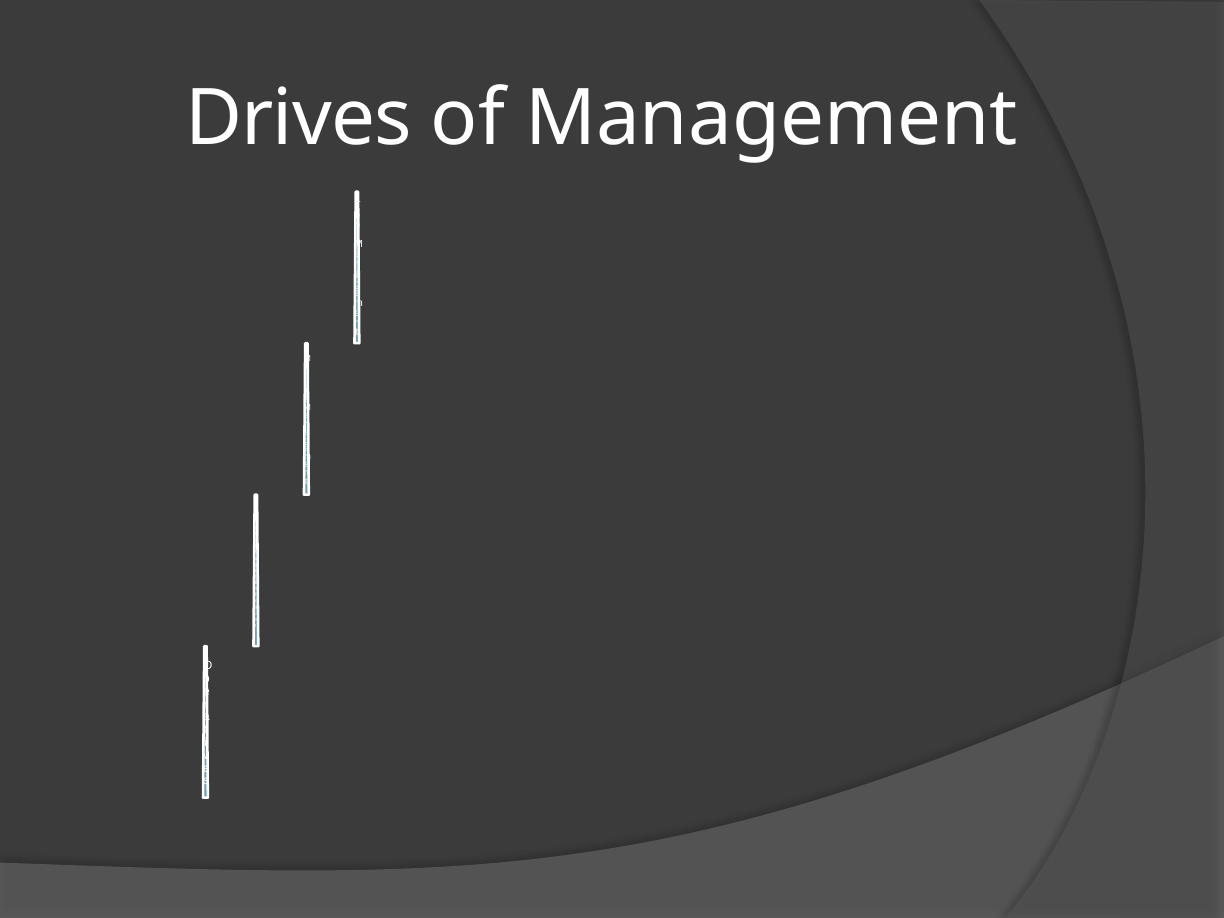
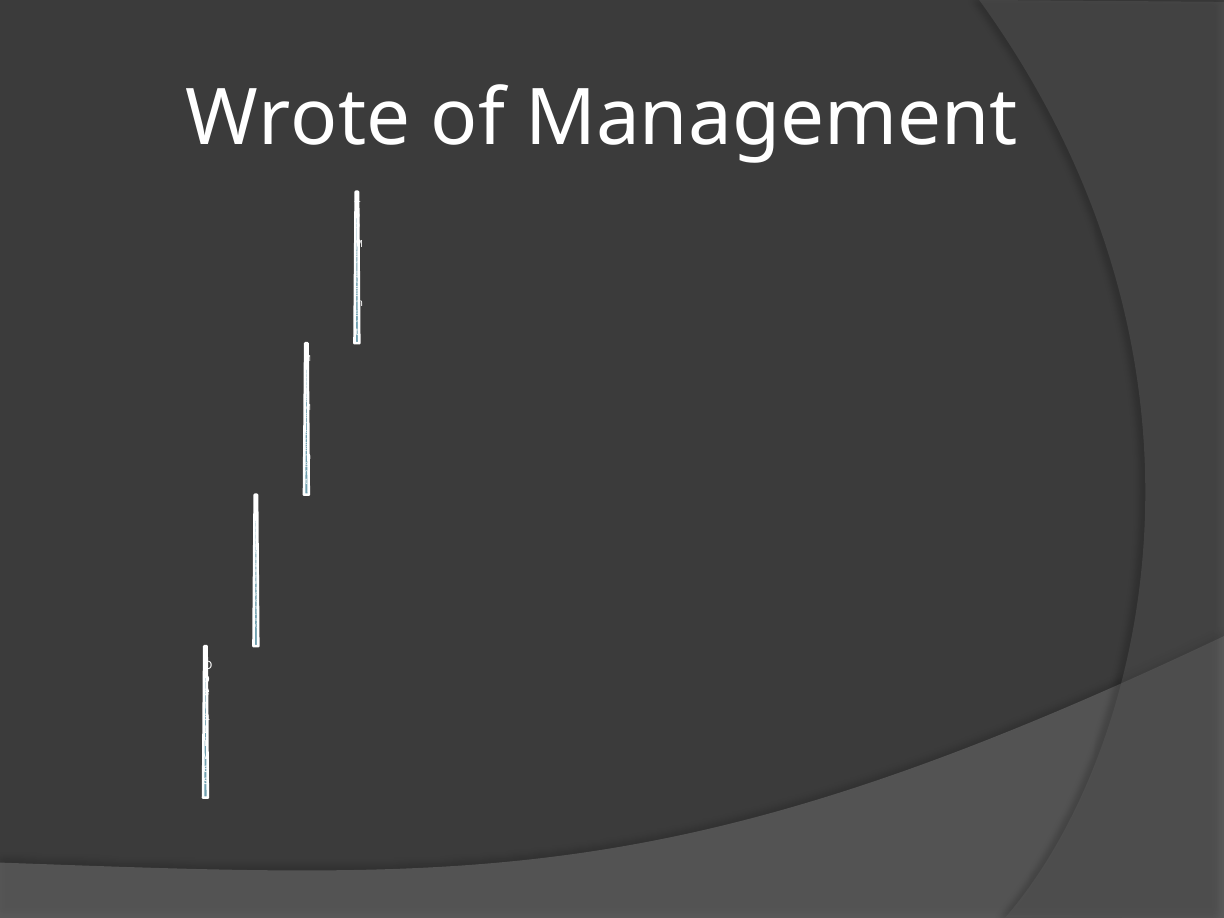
Drives: Drives -> Wrote
